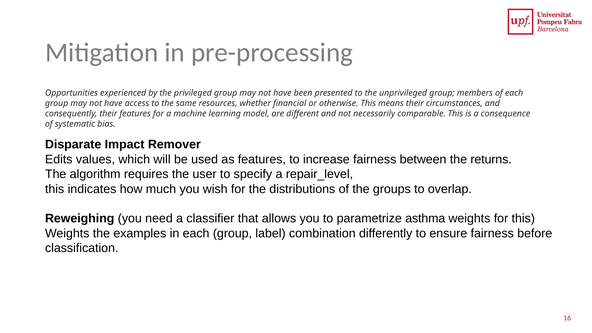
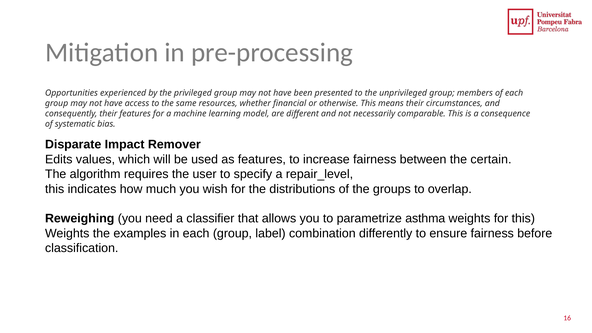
returns: returns -> certain
